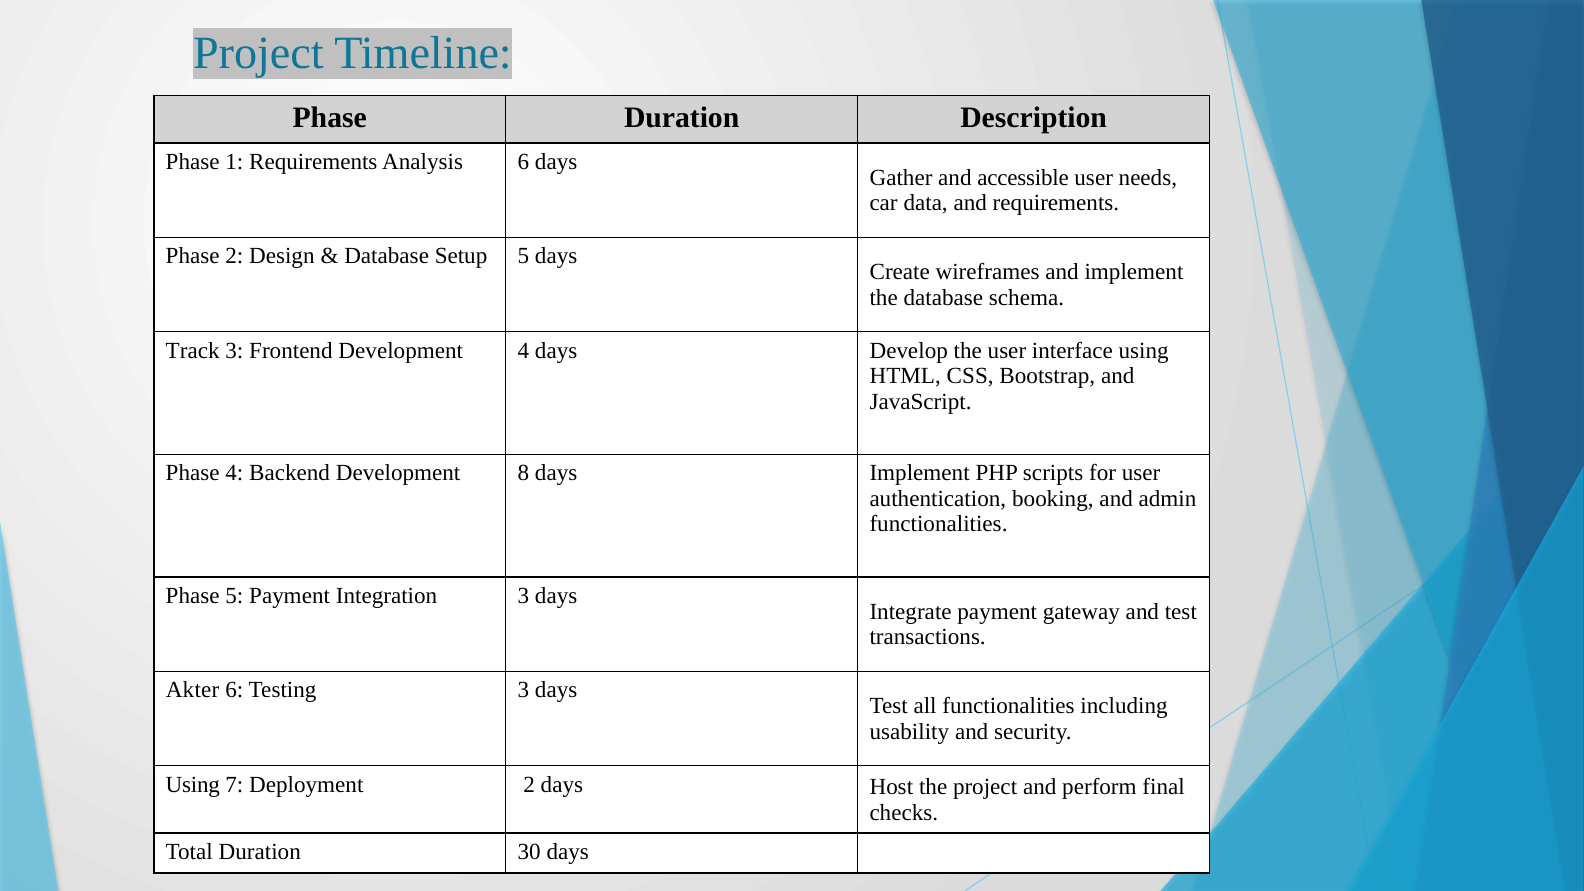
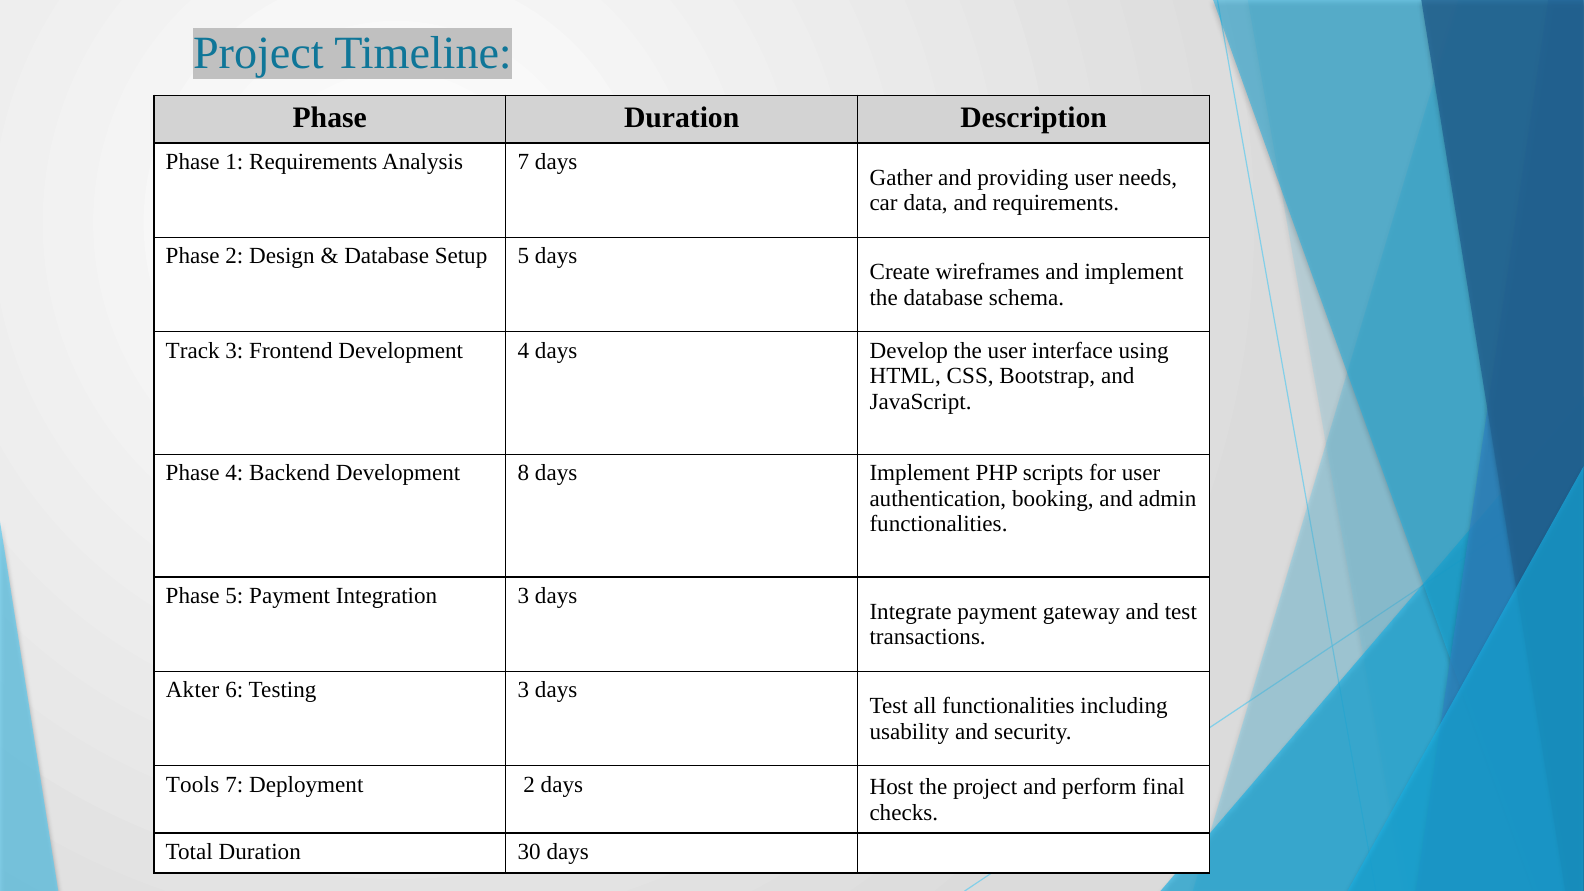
Analysis 6: 6 -> 7
accessible: accessible -> providing
Using at (193, 785): Using -> Tools
